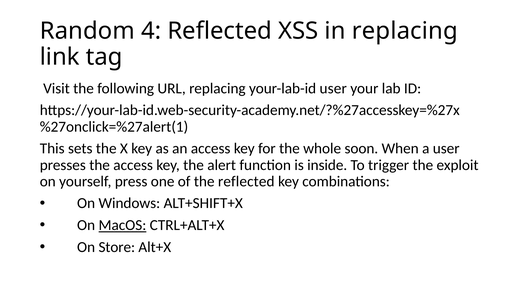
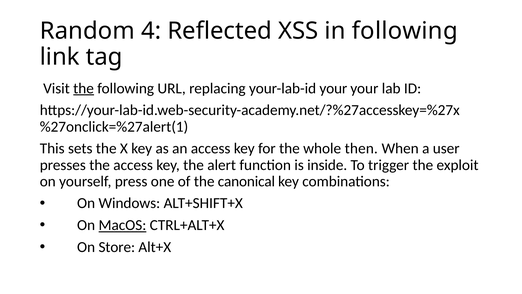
in replacing: replacing -> following
the at (84, 88) underline: none -> present
your-lab-id user: user -> your
soon: soon -> then
the reflected: reflected -> canonical
